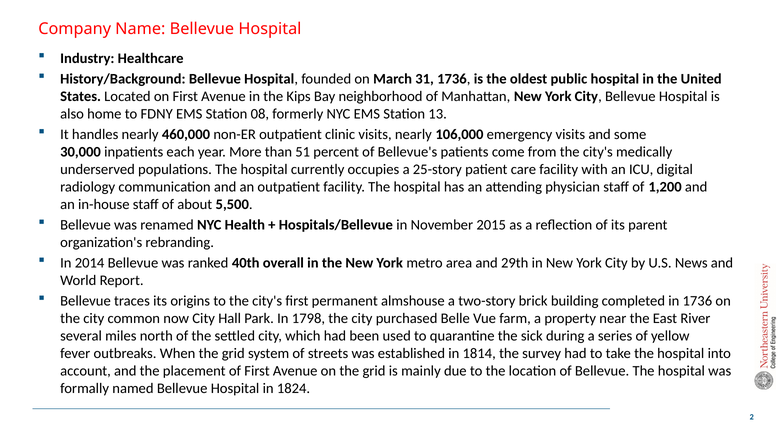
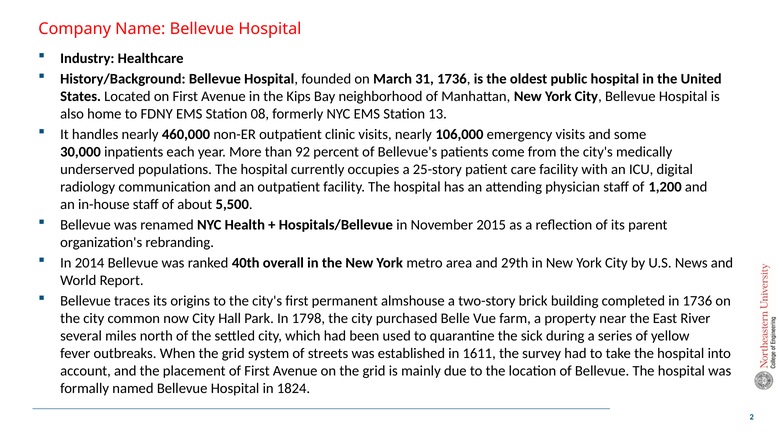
51: 51 -> 92
1814: 1814 -> 1611
